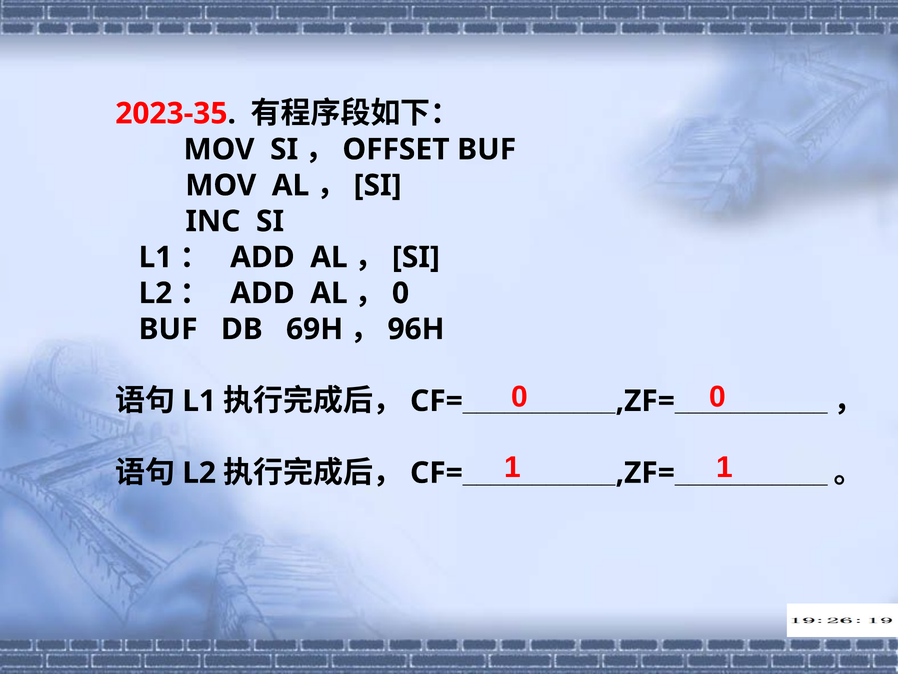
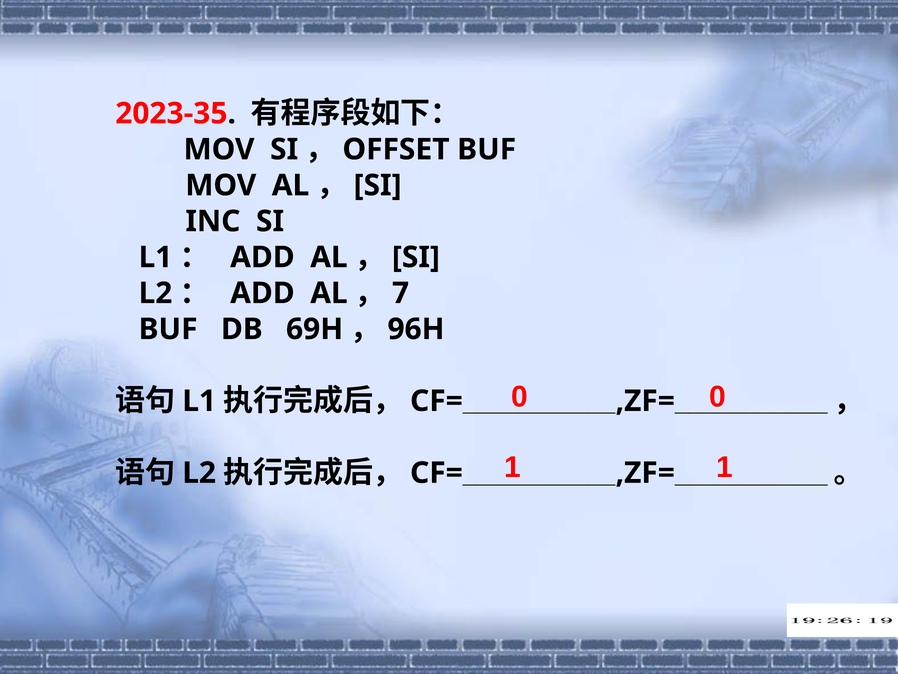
0 at (401, 293): 0 -> 7
